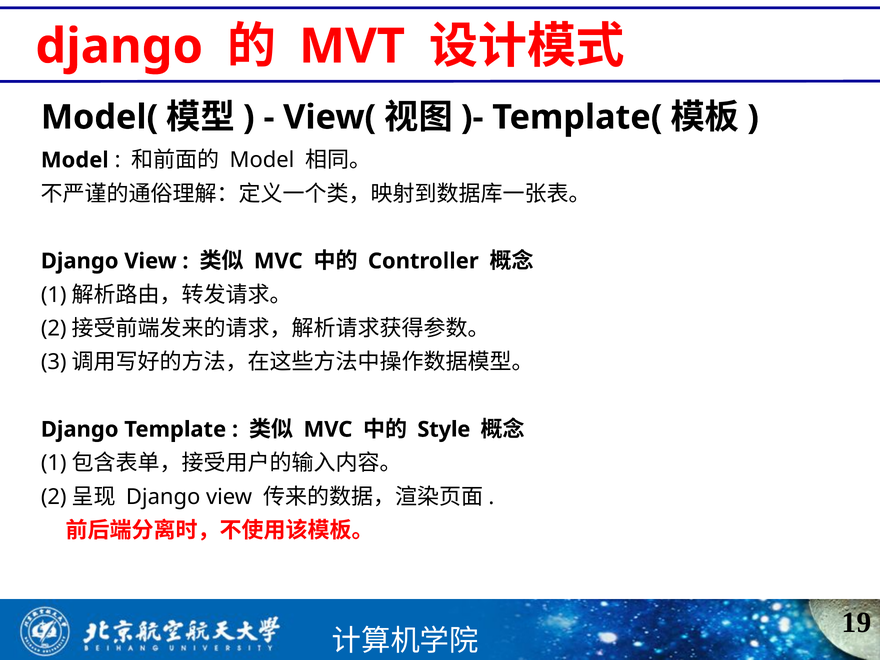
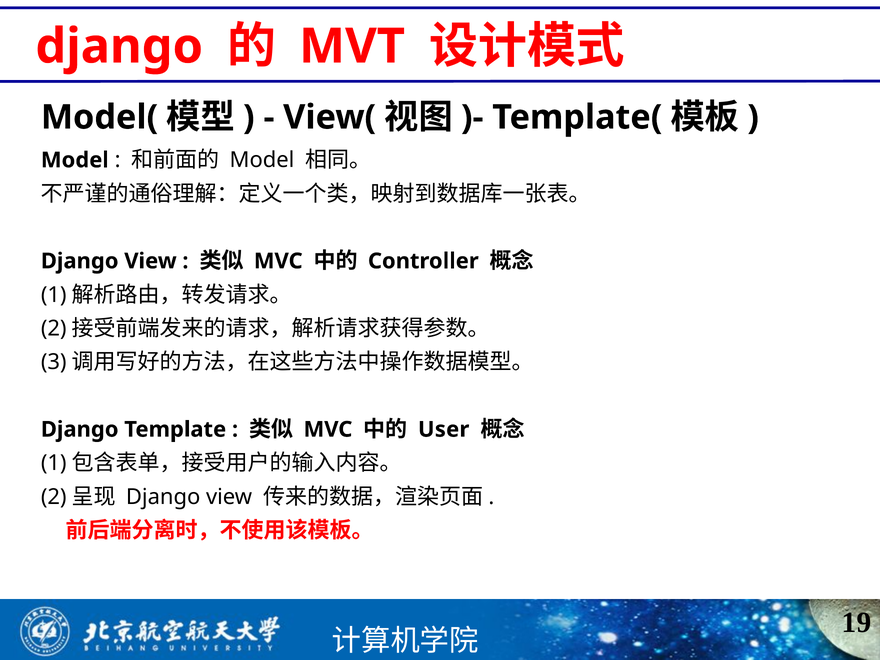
Style: Style -> User
